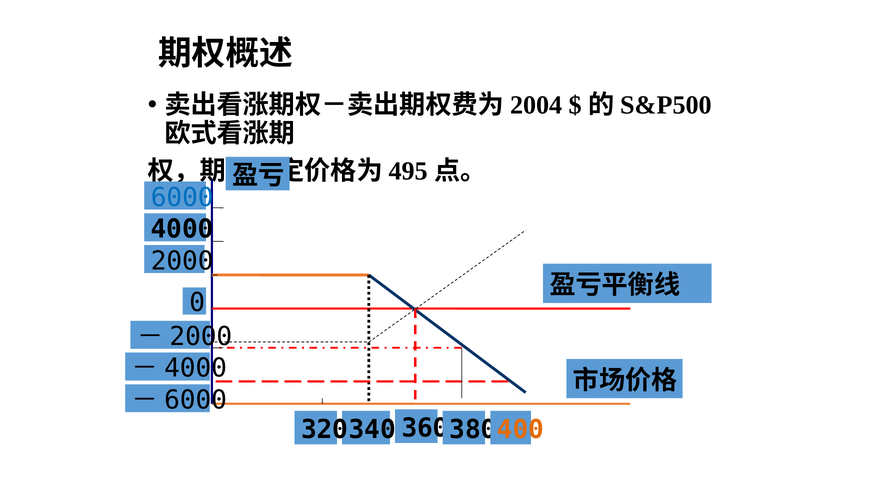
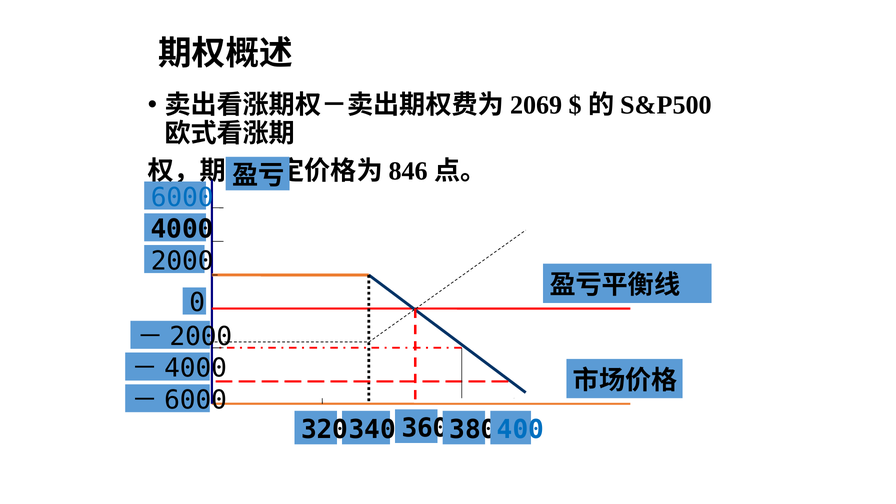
2004: 2004 -> 2069
495: 495 -> 846
400 colour: orange -> blue
